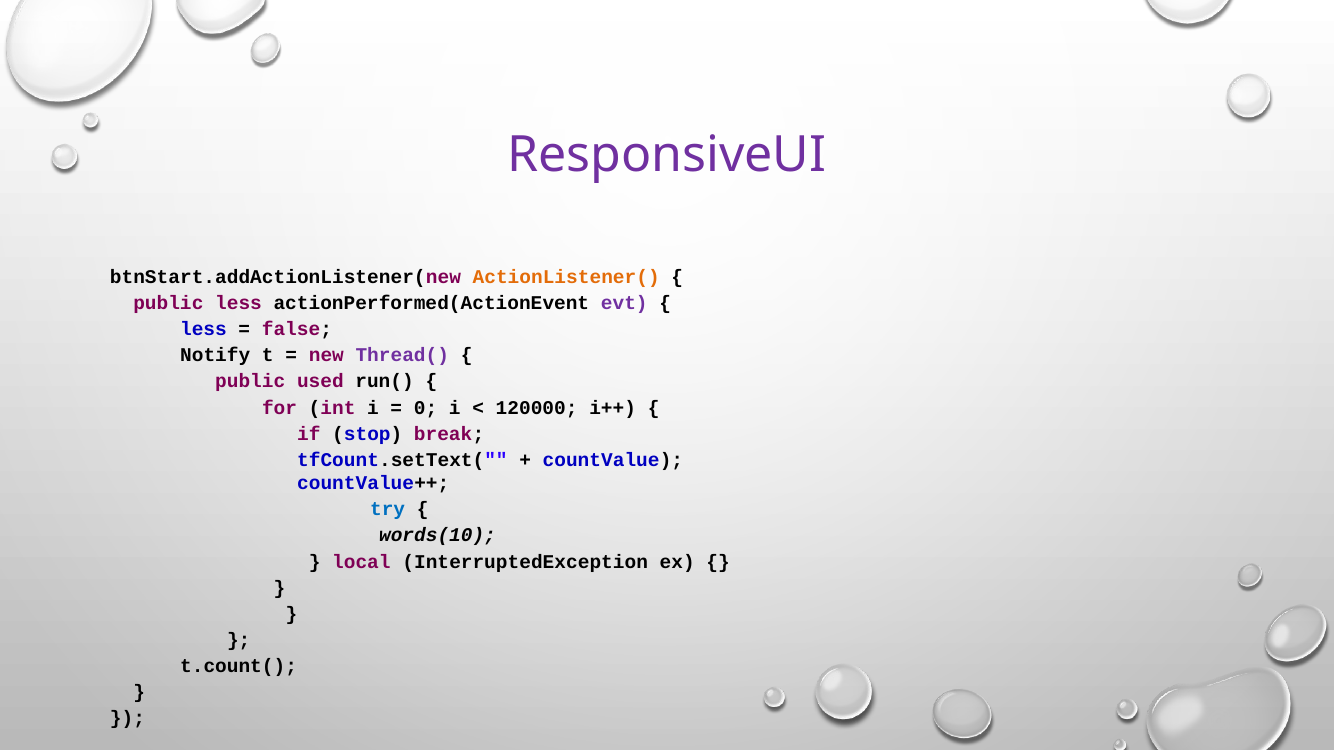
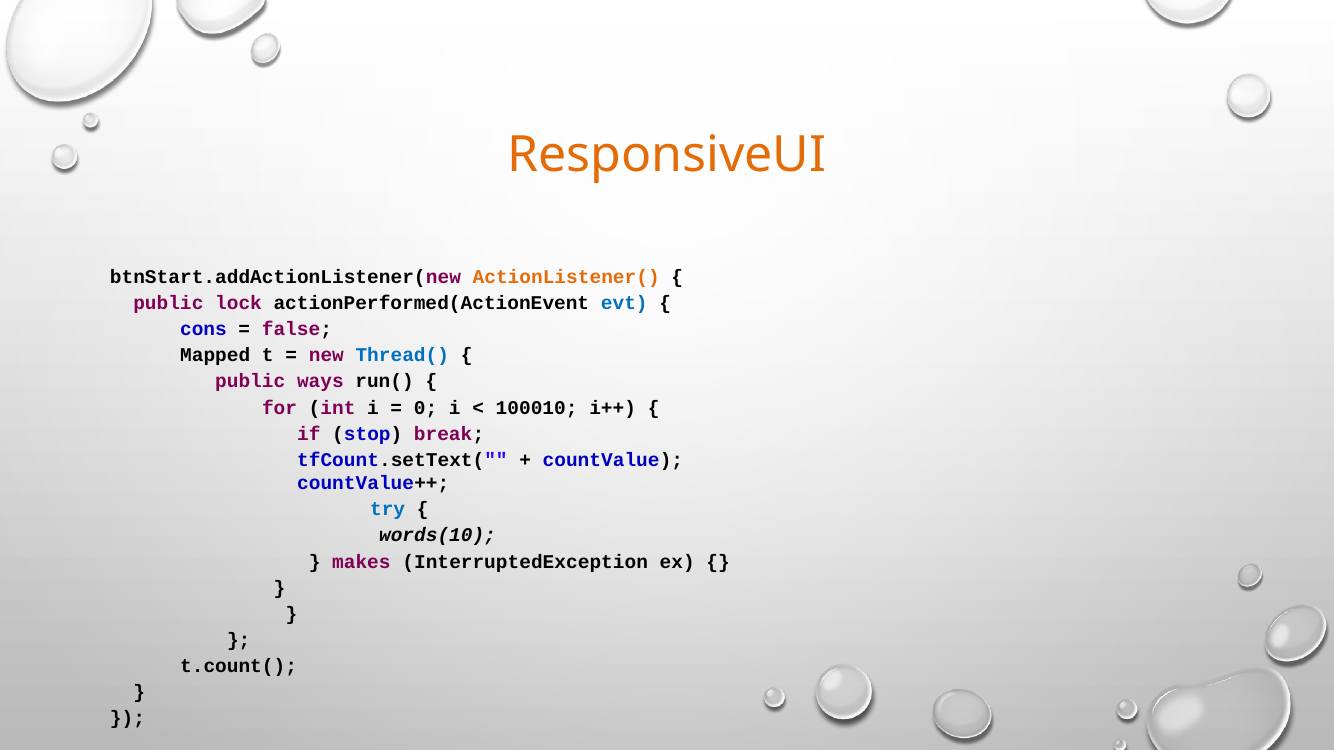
ResponsiveUI colour: purple -> orange
public less: less -> lock
evt colour: purple -> blue
less at (204, 329): less -> cons
Notify: Notify -> Mapped
Thread( colour: purple -> blue
used: used -> ways
120000: 120000 -> 100010
local: local -> makes
